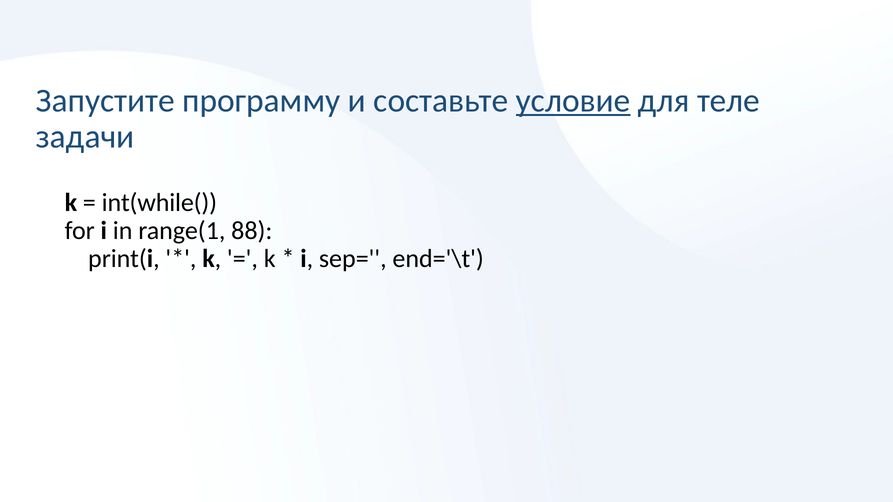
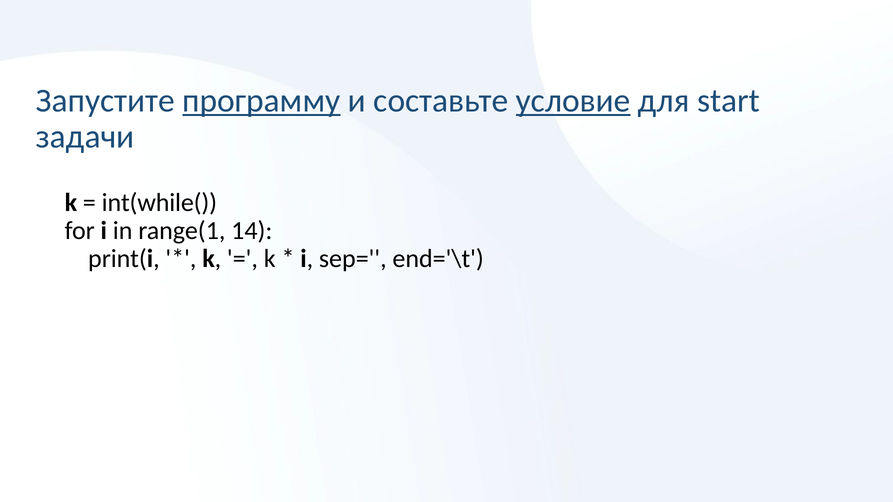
программу underline: none -> present
теле: теле -> start
88: 88 -> 14
